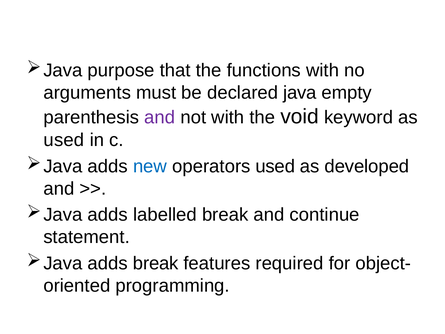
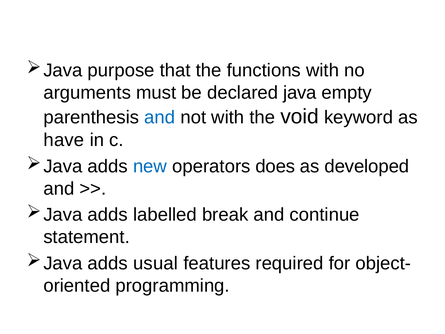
and at (160, 117) colour: purple -> blue
used at (64, 140): used -> have
operators used: used -> does
adds break: break -> usual
